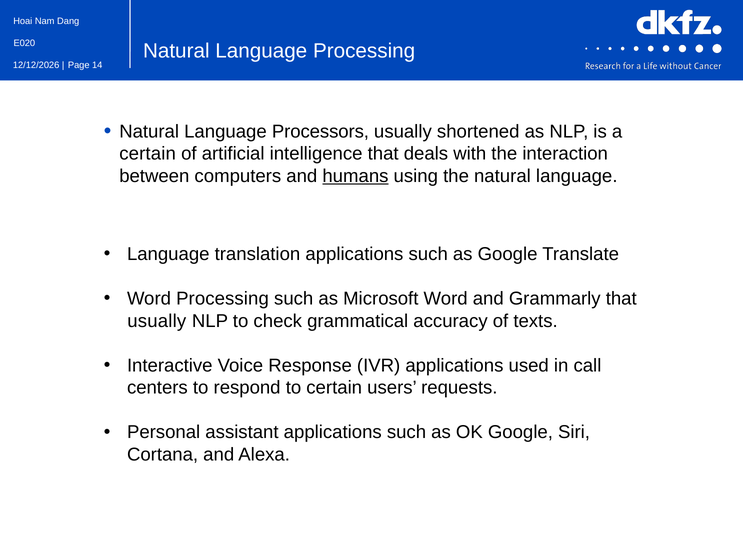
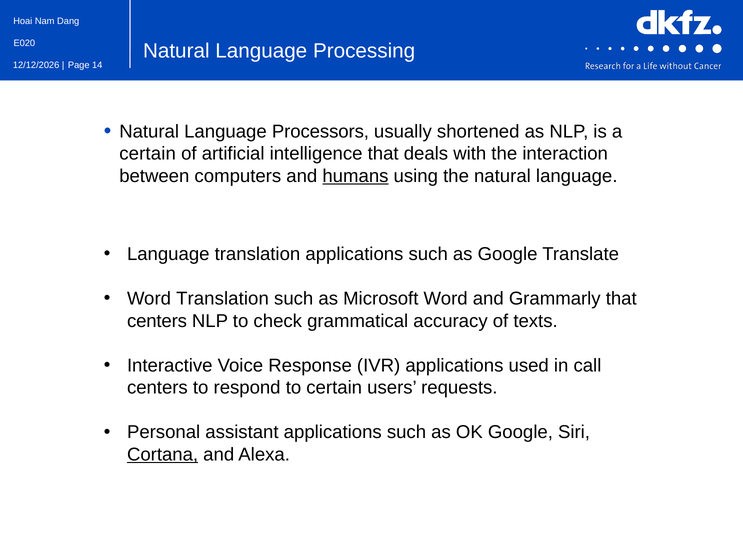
Word Processing: Processing -> Translation
usually at (157, 321): usually -> centers
Cortana underline: none -> present
